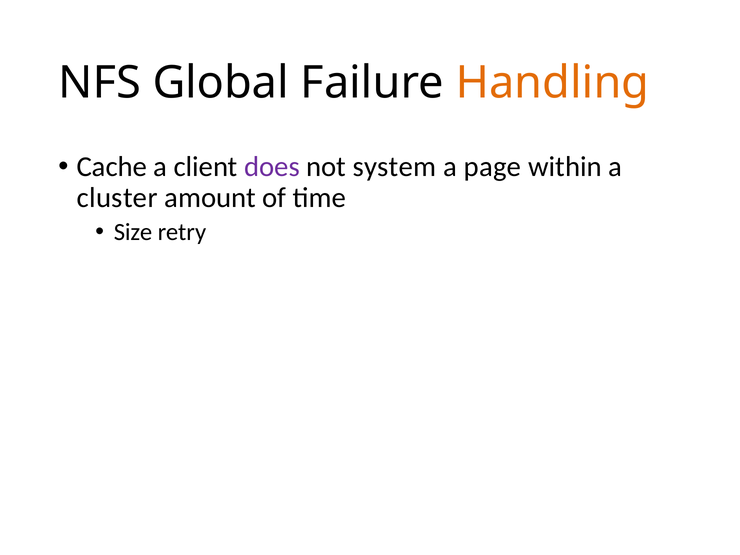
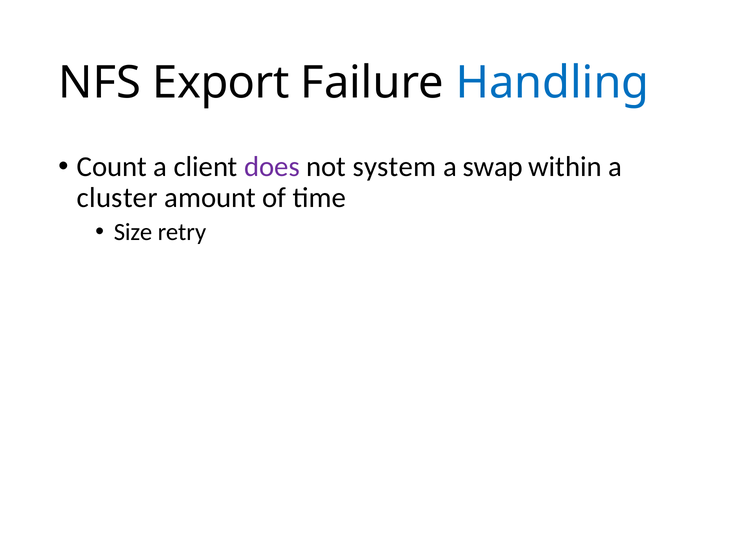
Global: Global -> Export
Handling colour: orange -> blue
Cache: Cache -> Count
page: page -> swap
